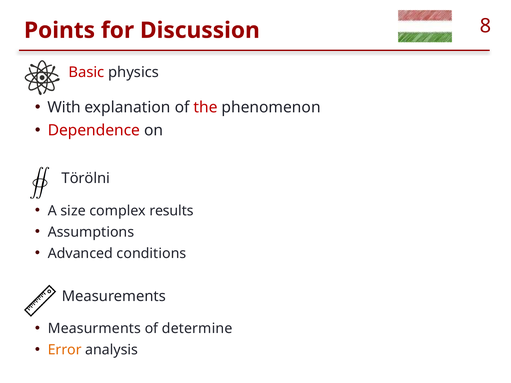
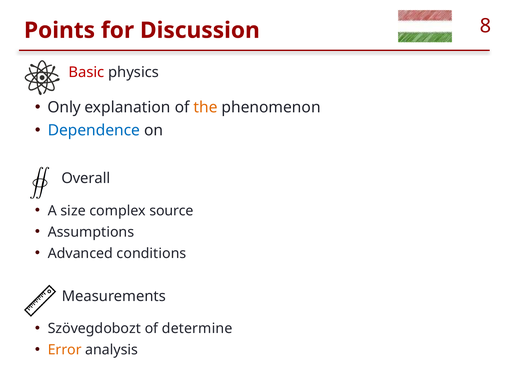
With: With -> Only
the colour: red -> orange
Dependence colour: red -> blue
Törölni: Törölni -> Overall
results: results -> source
Measurments: Measurments -> Szövegdobozt
